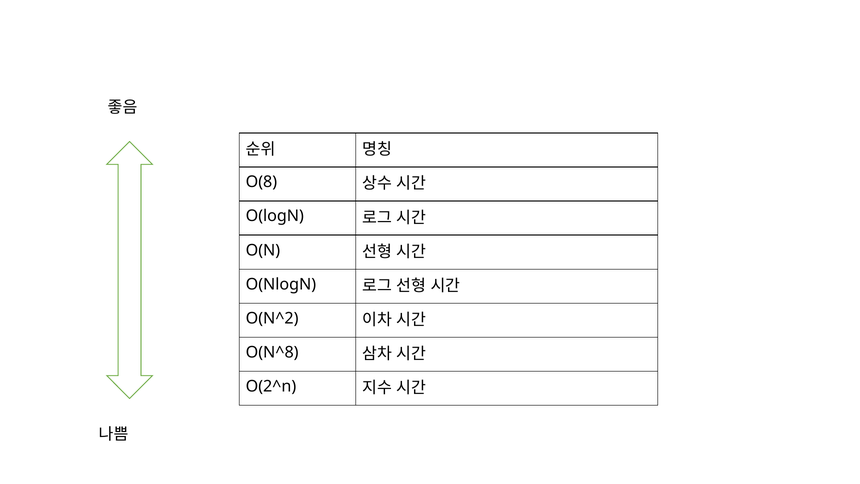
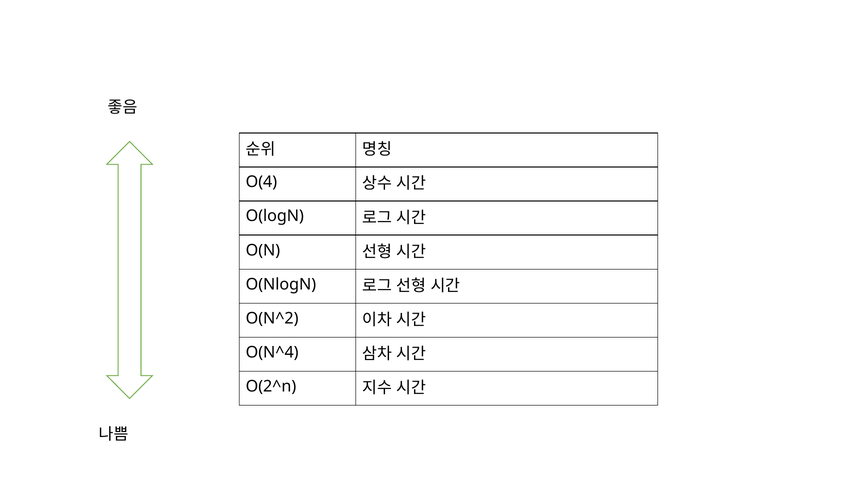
O(8: O(8 -> O(4
O(N^8: O(N^8 -> O(N^4
